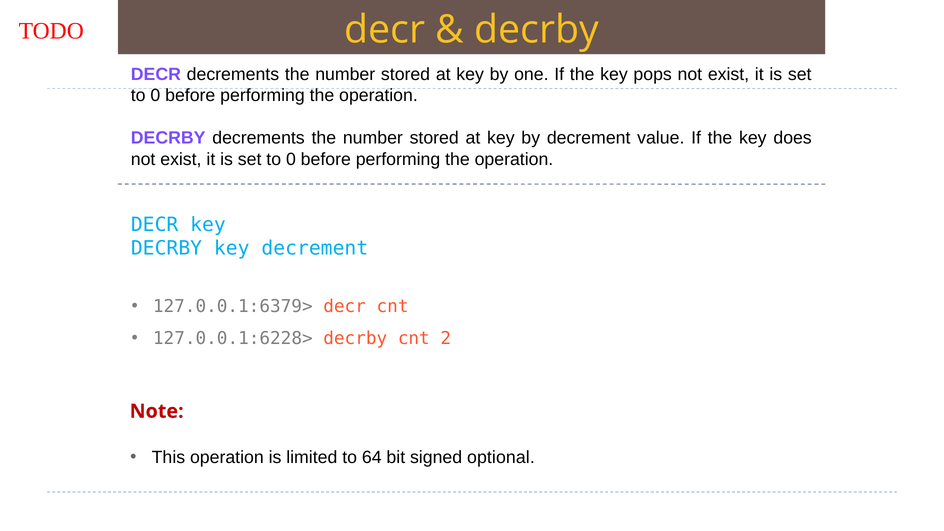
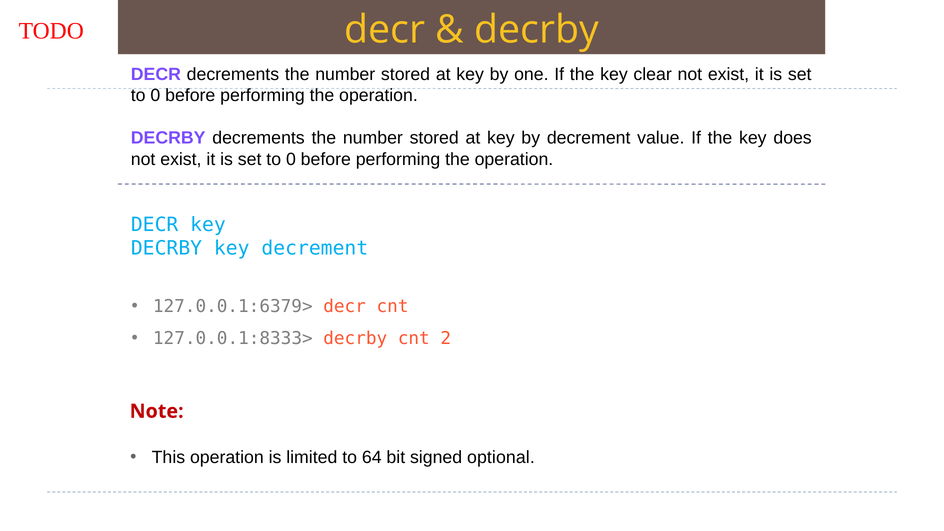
pops: pops -> clear
127.0.0.1:6228>: 127.0.0.1:6228> -> 127.0.0.1:8333>
